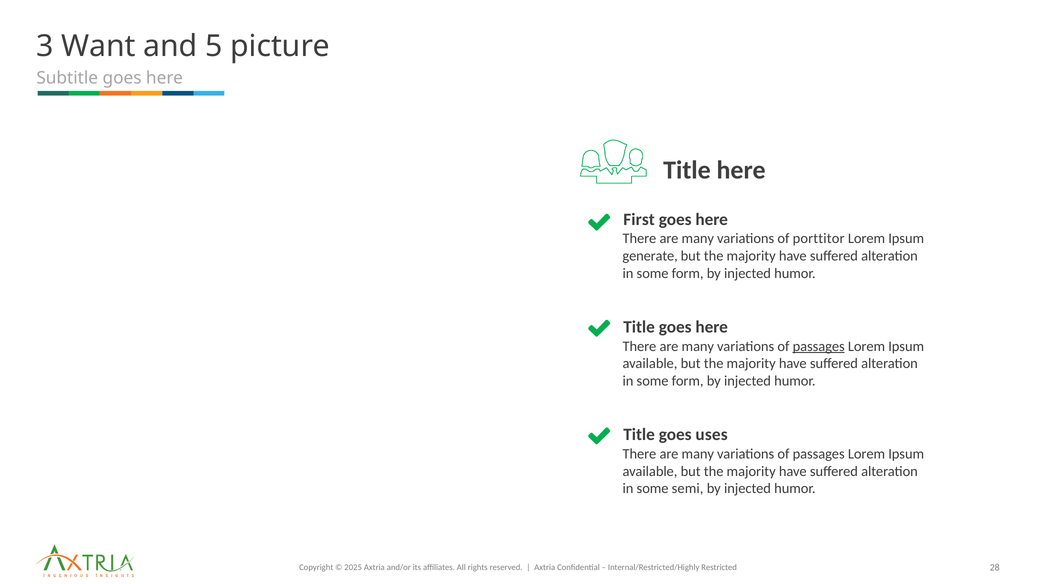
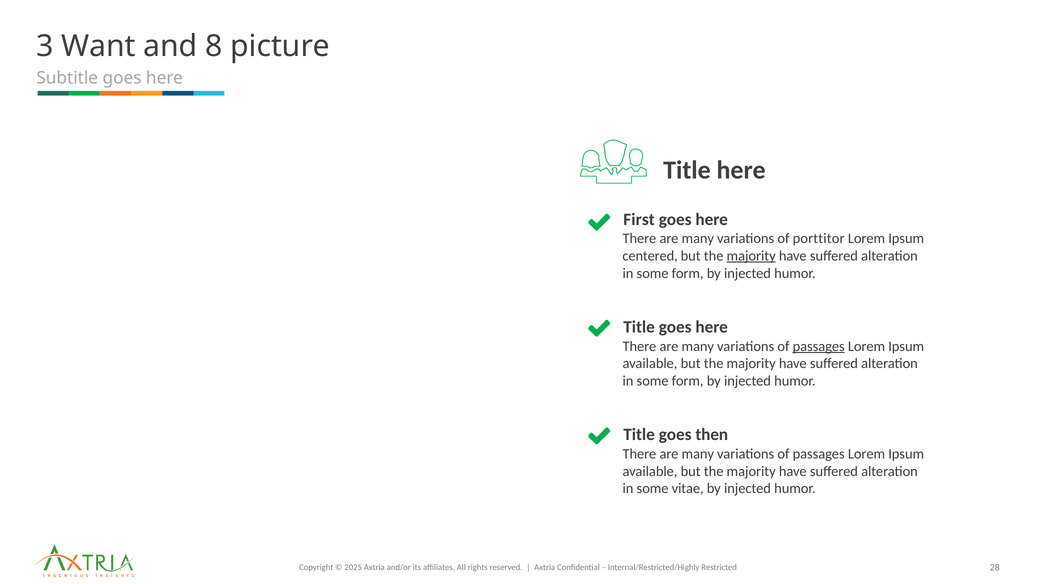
5: 5 -> 8
generate: generate -> centered
majority at (751, 256) underline: none -> present
uses: uses -> then
semi: semi -> vitae
